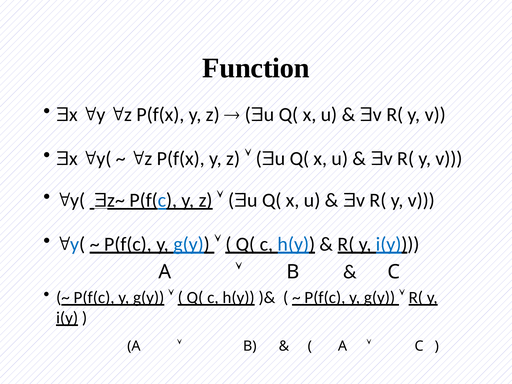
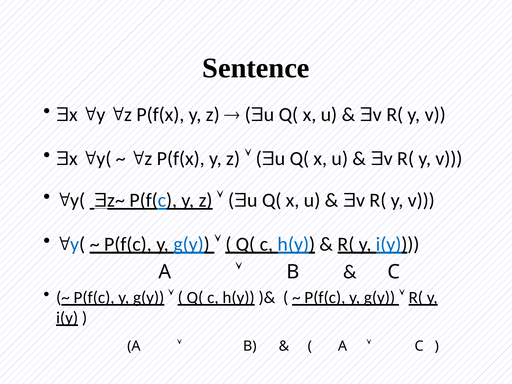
Function: Function -> Sentence
